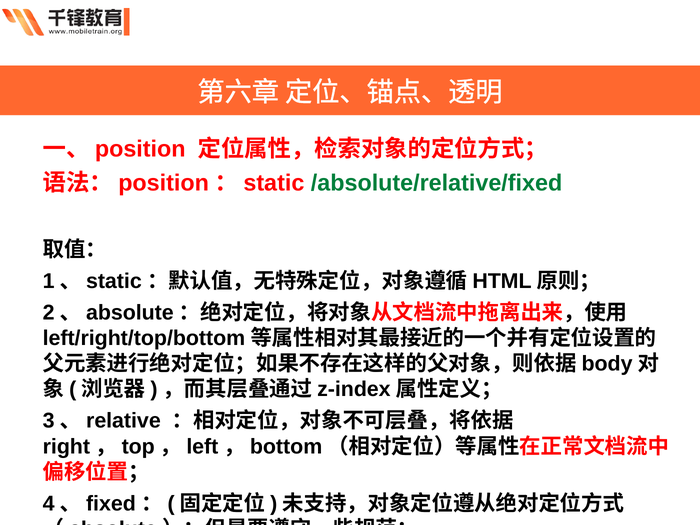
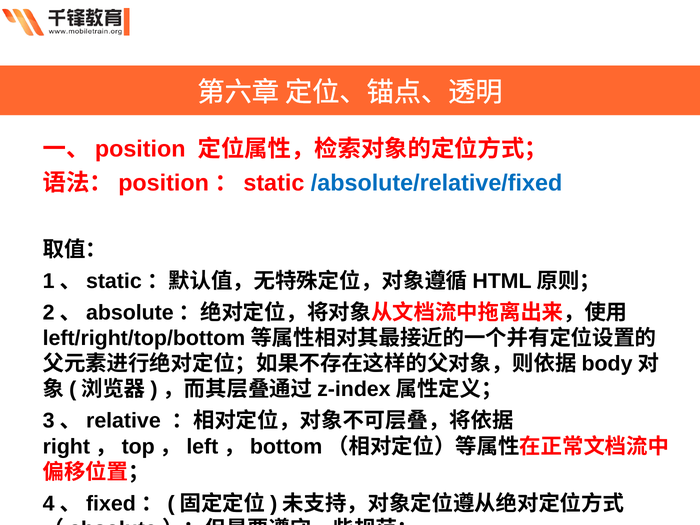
/absolute/relative/fixed colour: green -> blue
